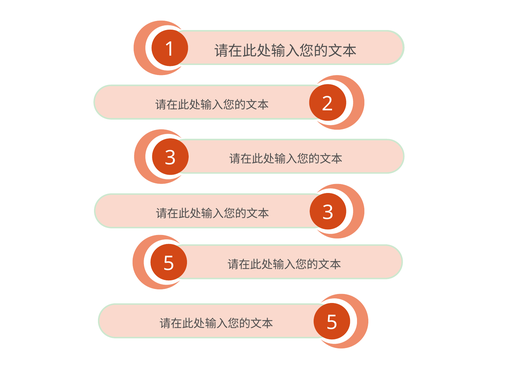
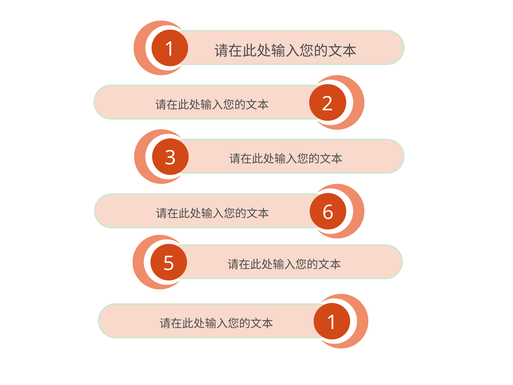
3 at (328, 212): 3 -> 6
5 at (332, 322): 5 -> 1
